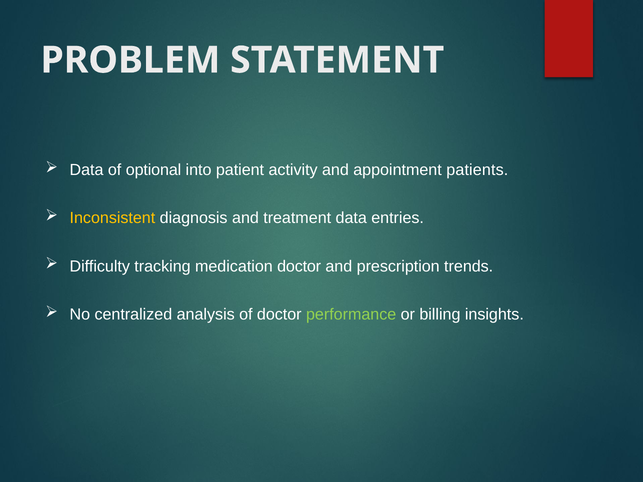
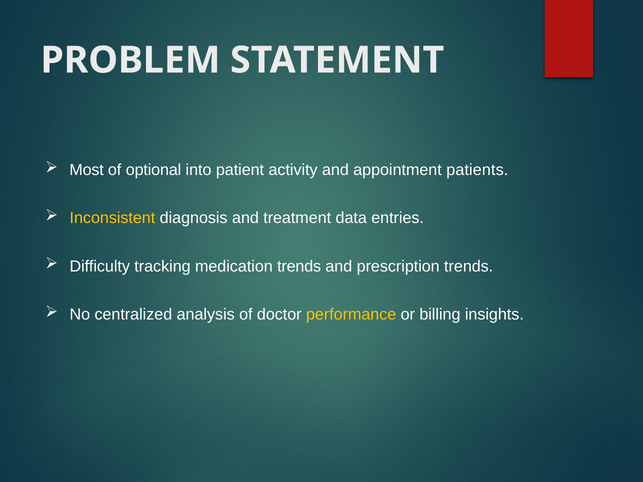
Data at (87, 170): Data -> Most
medication doctor: doctor -> trends
performance colour: light green -> yellow
